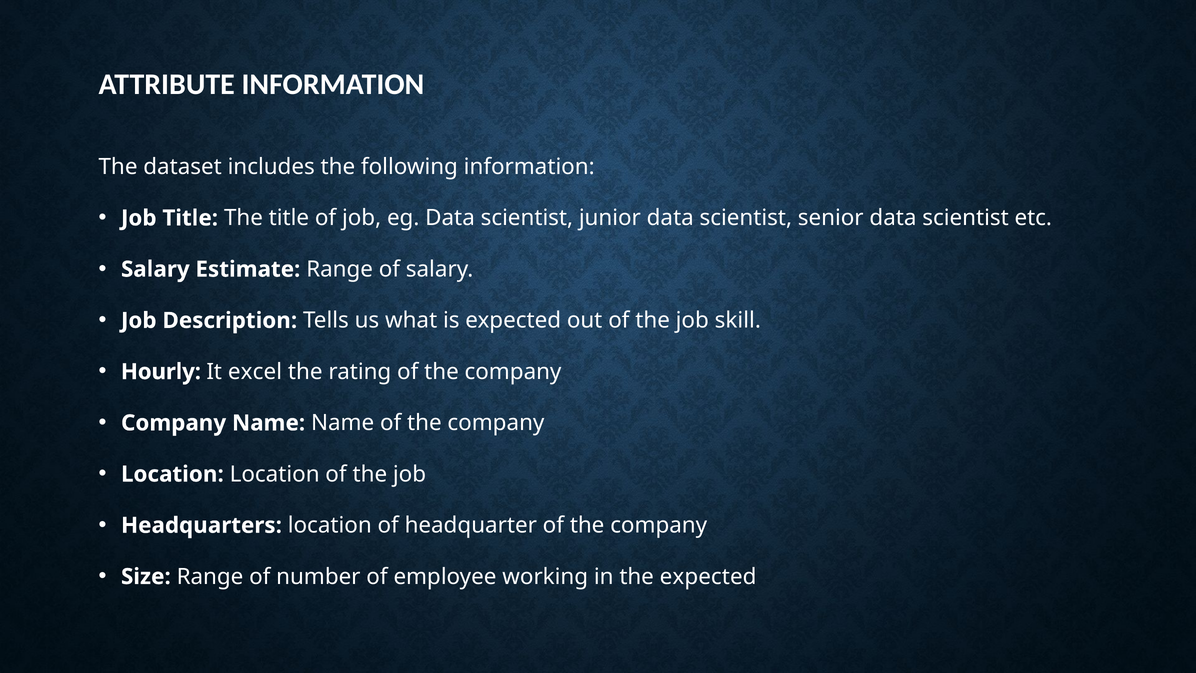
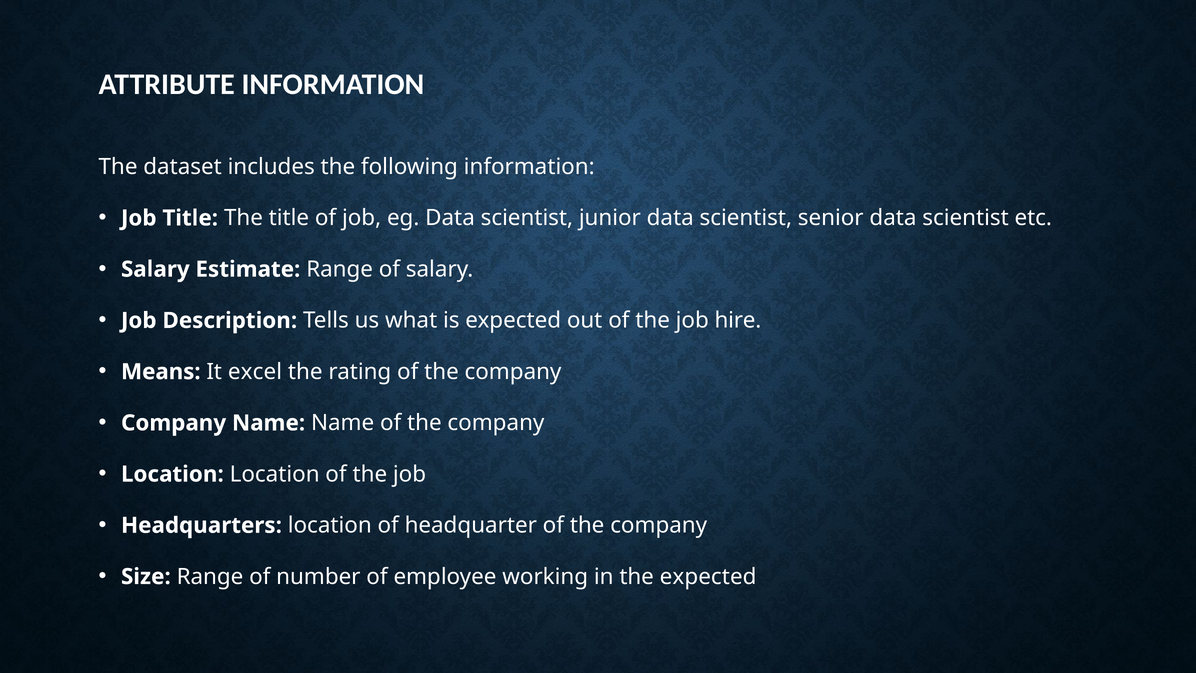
skill: skill -> hire
Hourly: Hourly -> Means
